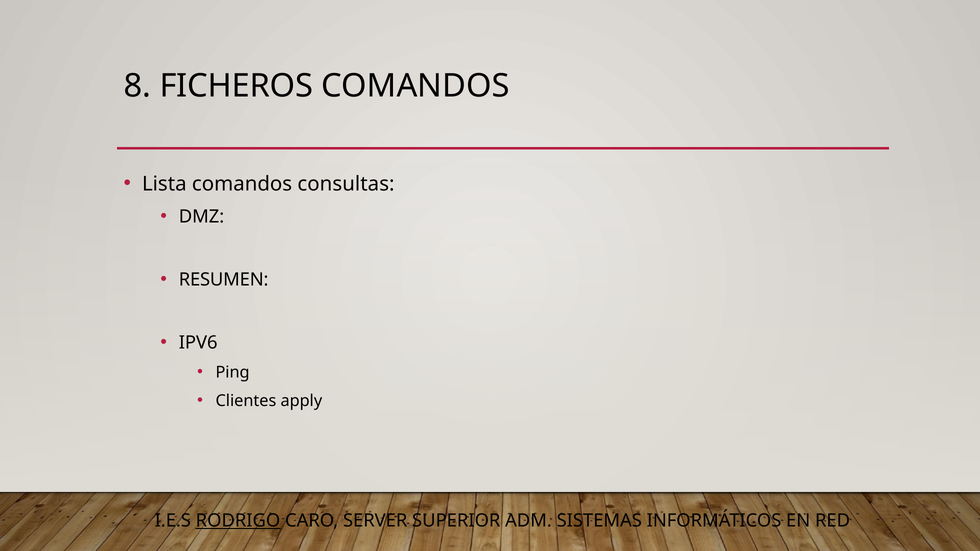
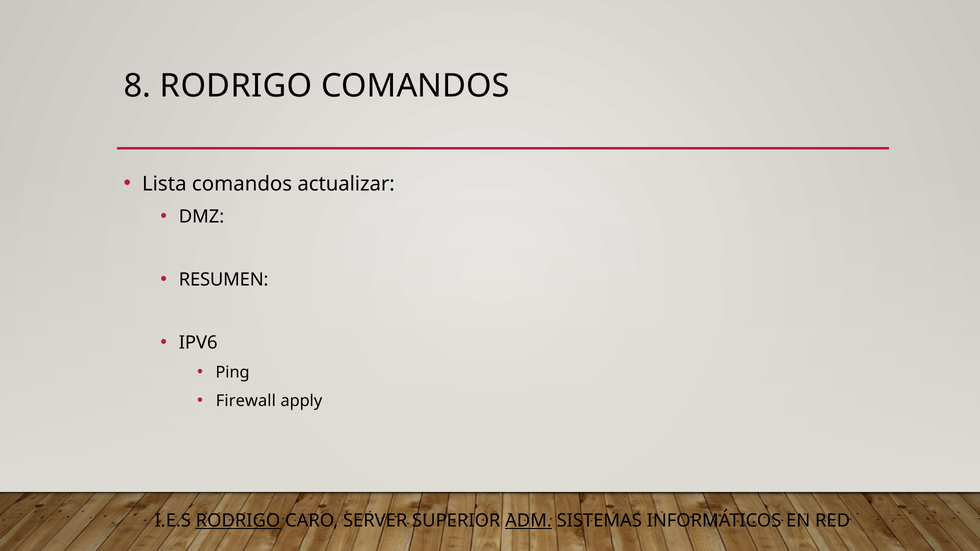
8 FICHEROS: FICHEROS -> RODRIGO
consultas: consultas -> actualizar
Clientes: Clientes -> Firewall
ADM underline: none -> present
